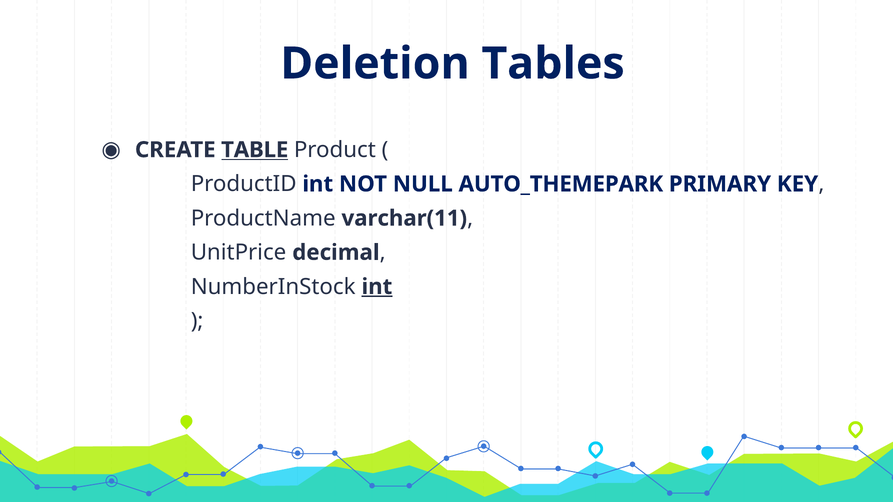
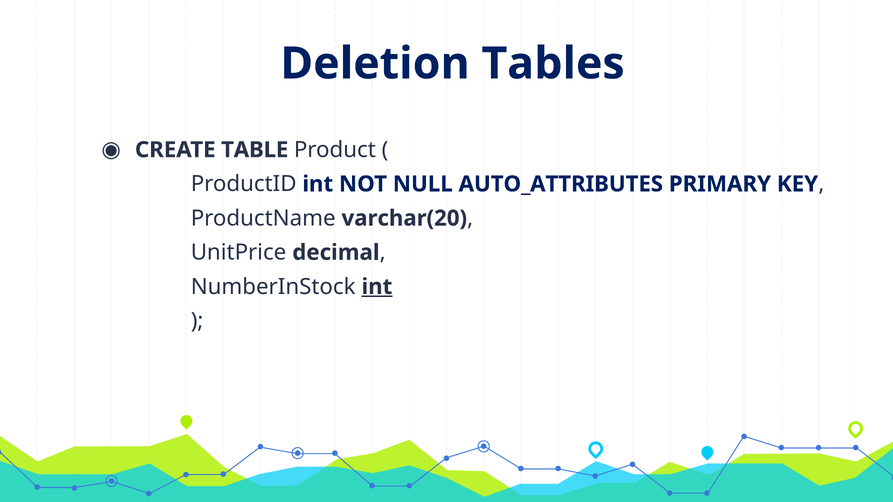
TABLE underline: present -> none
AUTO_THEMEPARK: AUTO_THEMEPARK -> AUTO_ATTRIBUTES
varchar(11: varchar(11 -> varchar(20
